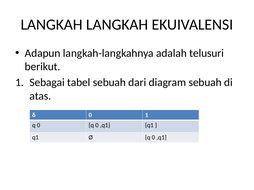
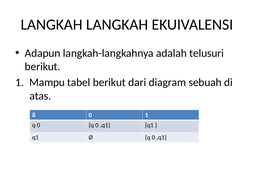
Sebagai: Sebagai -> Mampu
tabel sebuah: sebuah -> berikut
